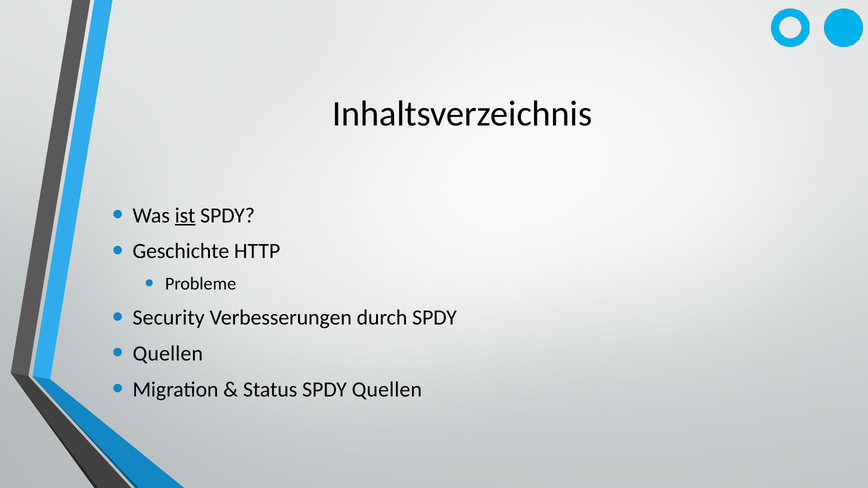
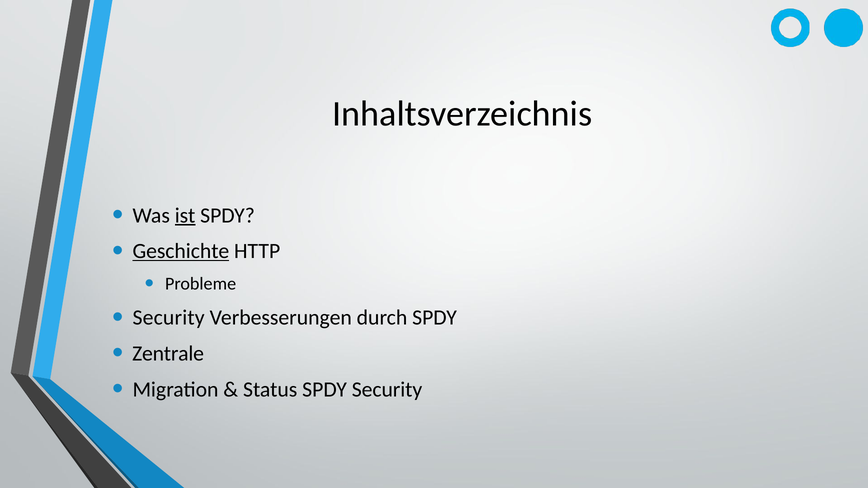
Geschichte underline: none -> present
Quellen at (168, 354): Quellen -> Zentrale
SPDY Quellen: Quellen -> Security
